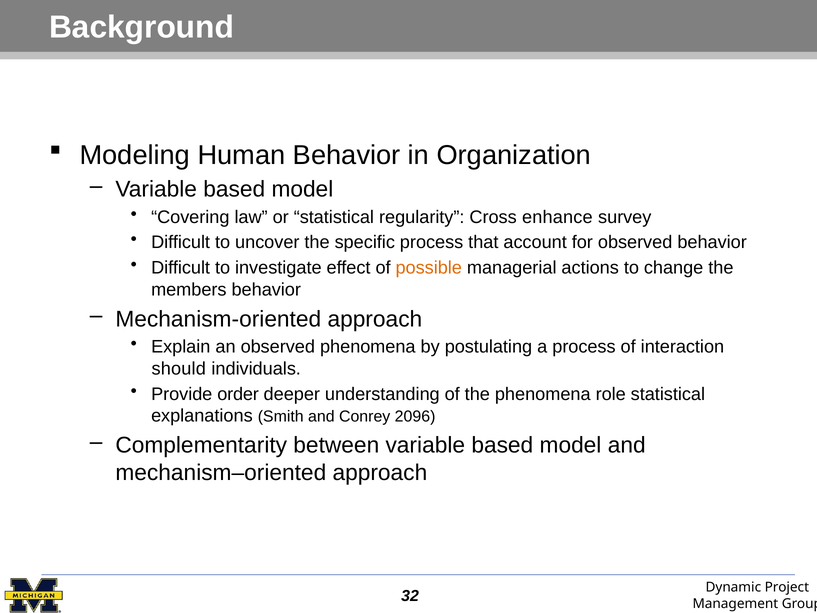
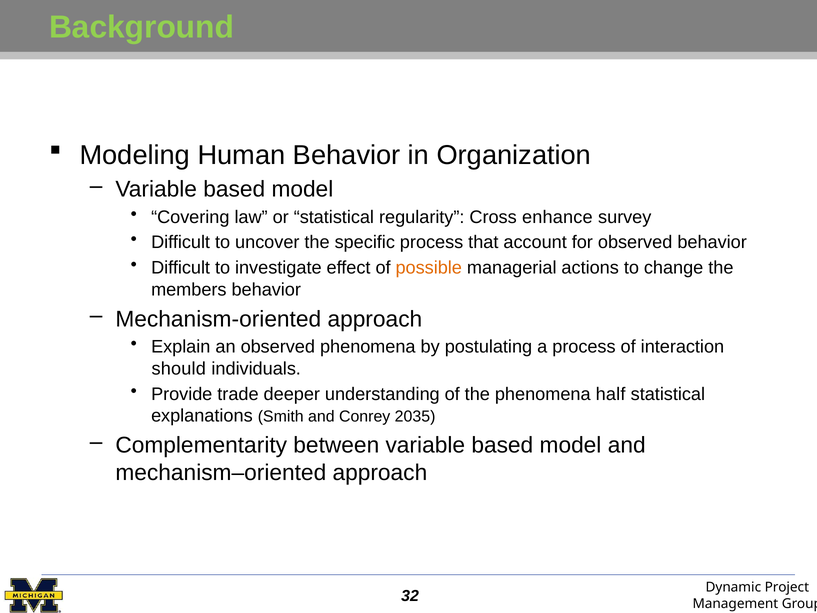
Background colour: white -> light green
order: order -> trade
role: role -> half
2096: 2096 -> 2035
